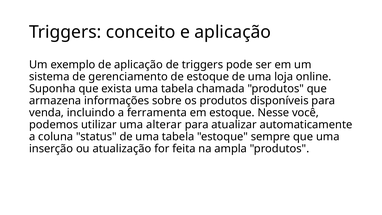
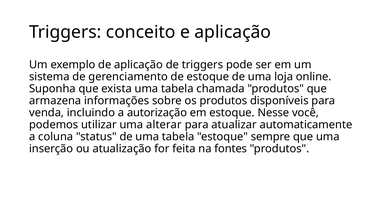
ferramenta: ferramenta -> autorização
ampla: ampla -> fontes
